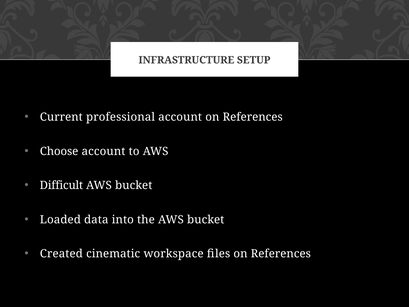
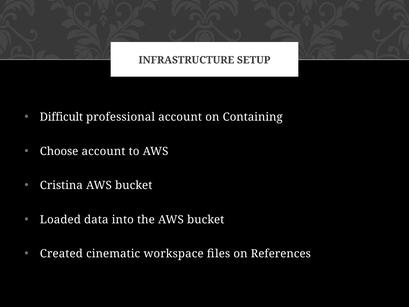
Current: Current -> Difficult
account on References: References -> Containing
Difficult: Difficult -> Cristina
